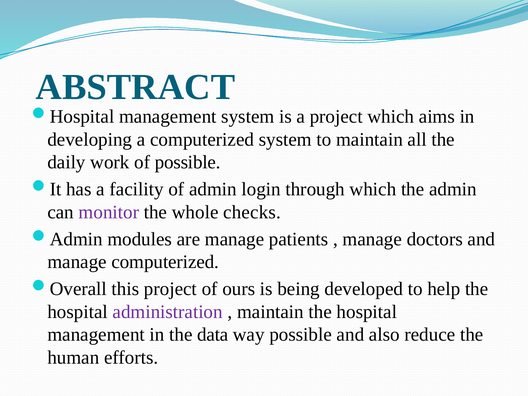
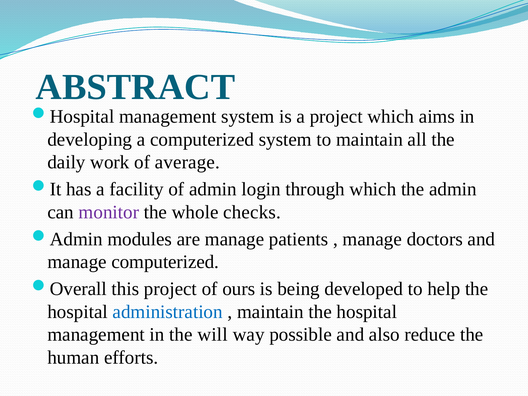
of possible: possible -> average
administration colour: purple -> blue
data: data -> will
